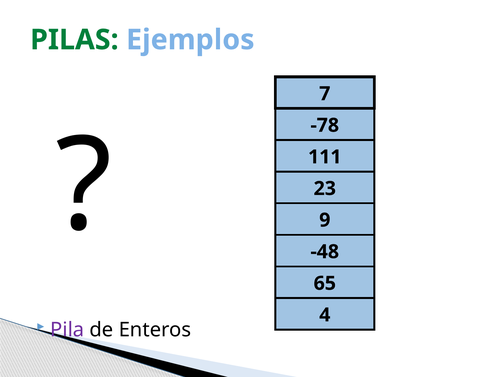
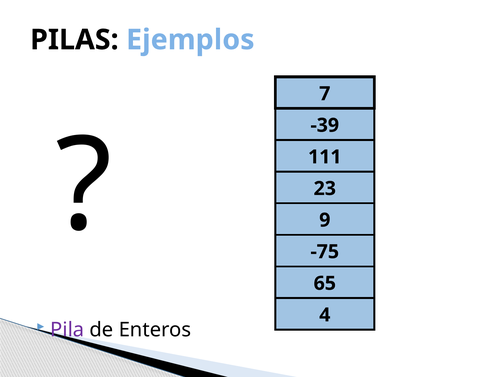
PILAS colour: green -> black
-78: -78 -> -39
-48: -48 -> -75
